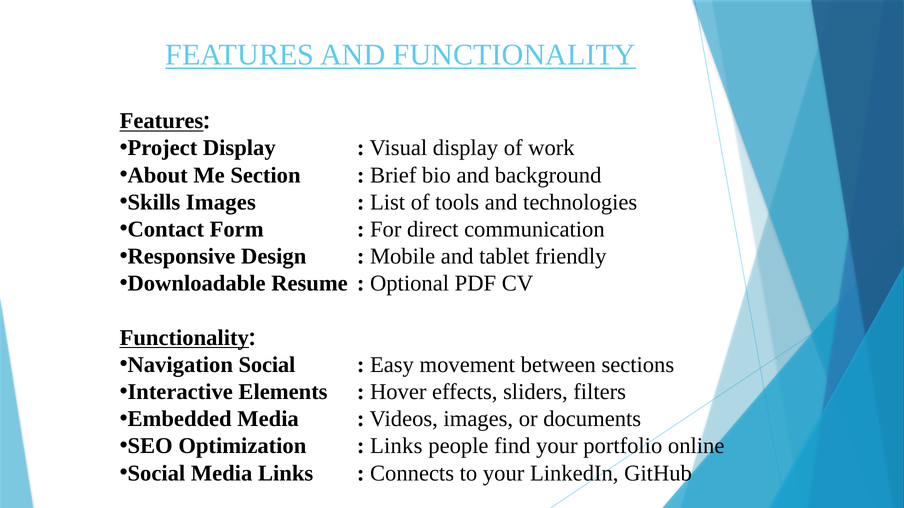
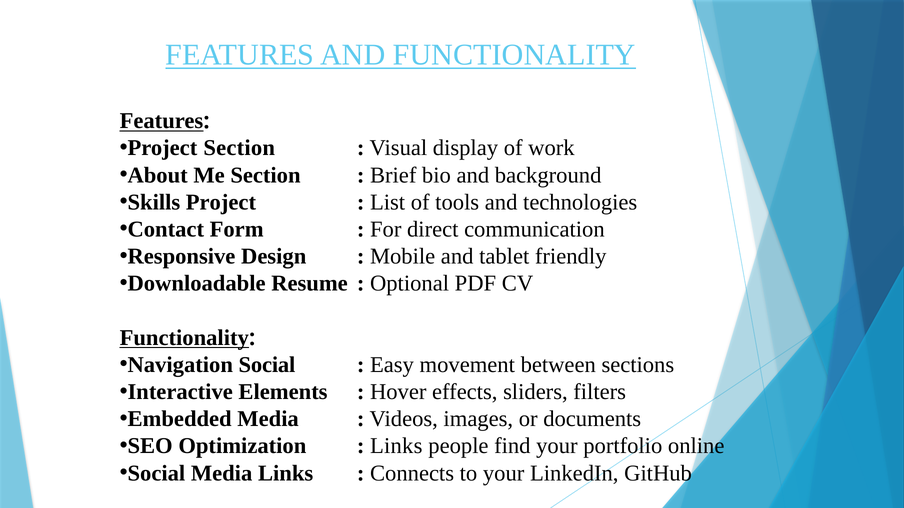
Project Display: Display -> Section
Skills Images: Images -> Project
